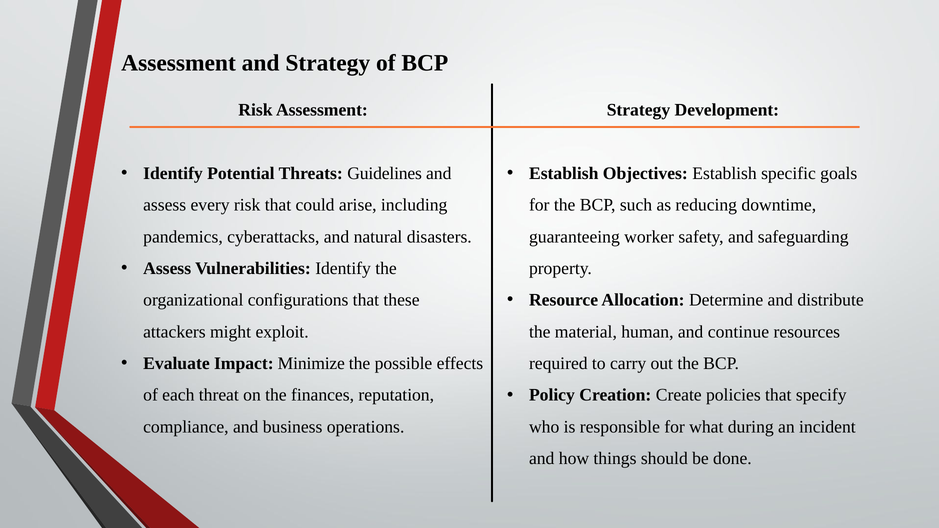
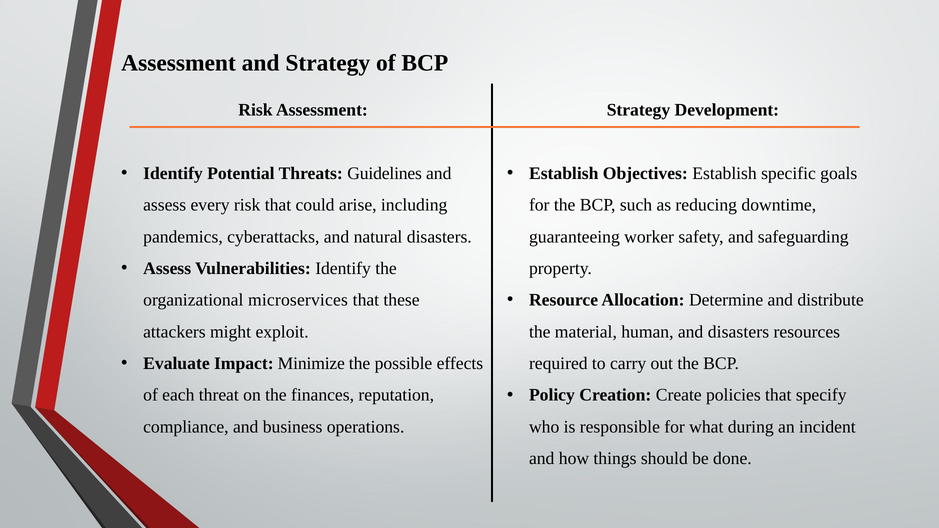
configurations: configurations -> microservices
and continue: continue -> disasters
